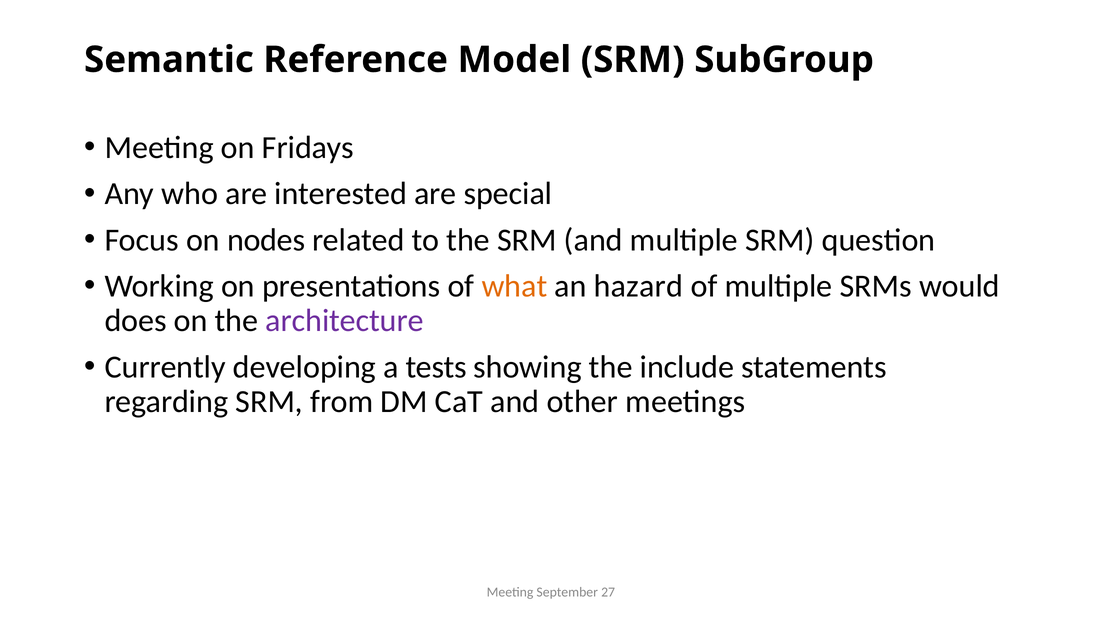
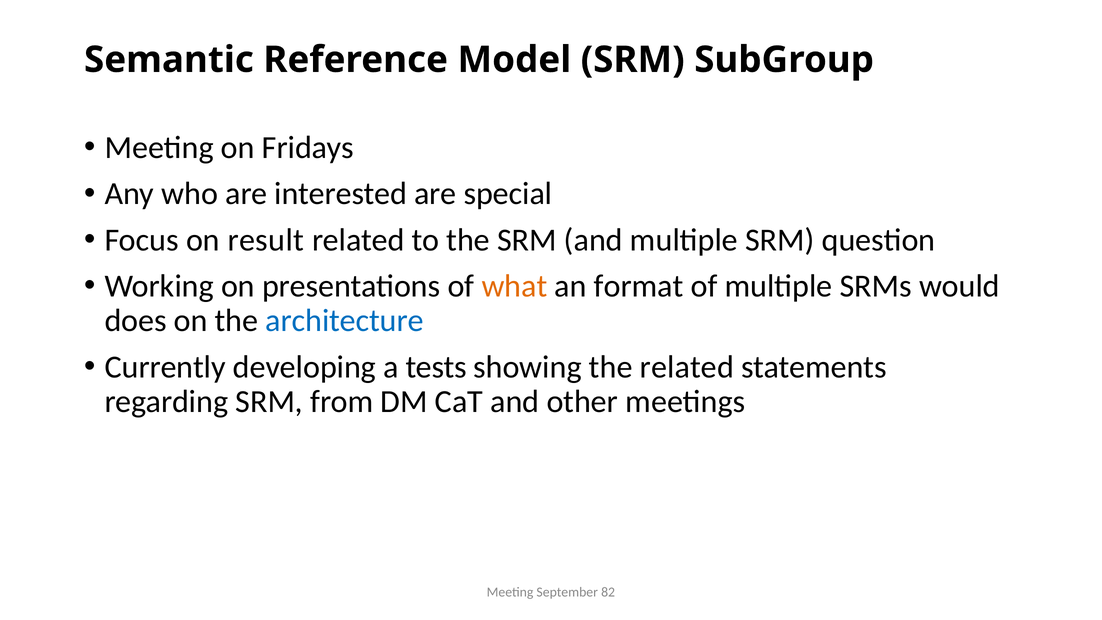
nodes: nodes -> result
hazard: hazard -> format
architecture colour: purple -> blue
the include: include -> related
27: 27 -> 82
